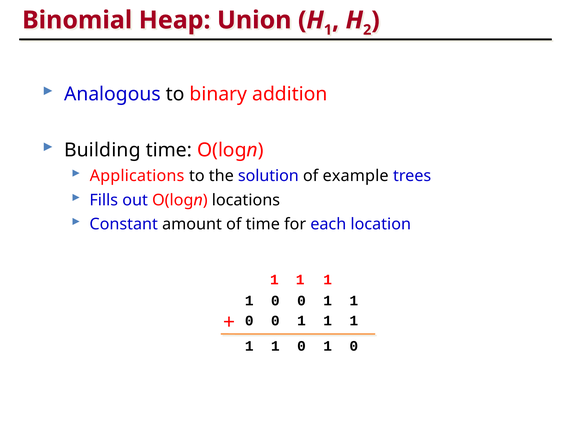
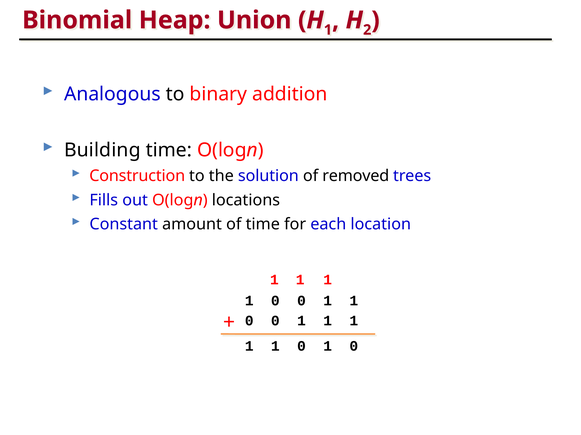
Applications: Applications -> Construction
example: example -> removed
